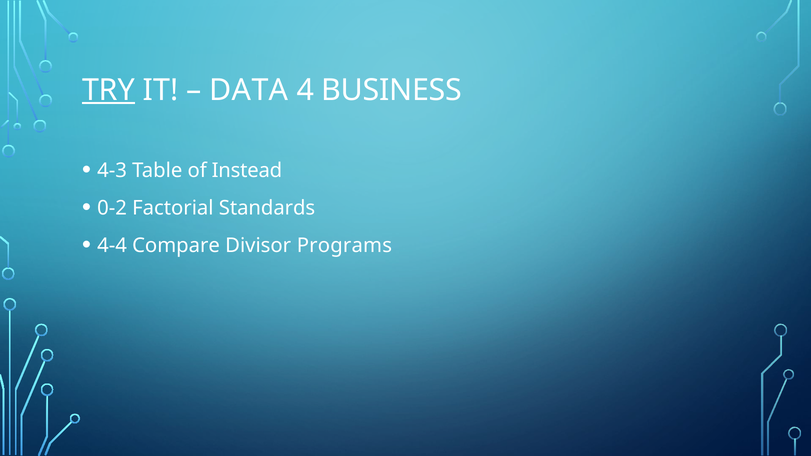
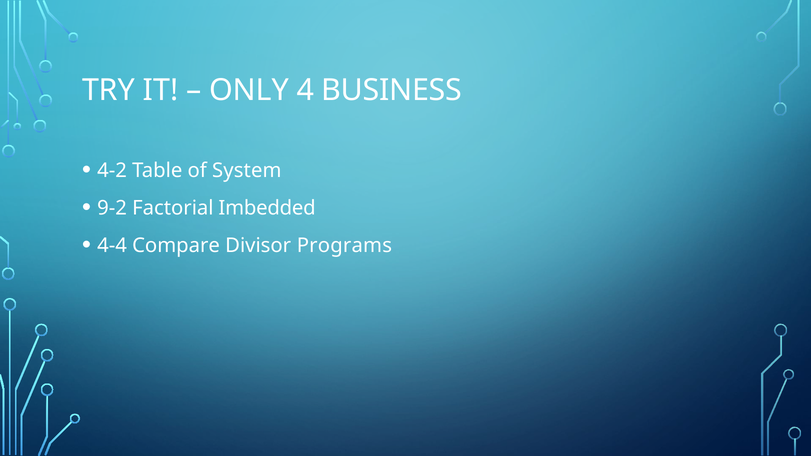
TRY underline: present -> none
DATA: DATA -> ONLY
4-3: 4-3 -> 4-2
Instead: Instead -> System
0-2: 0-2 -> 9-2
Standards: Standards -> Imbedded
